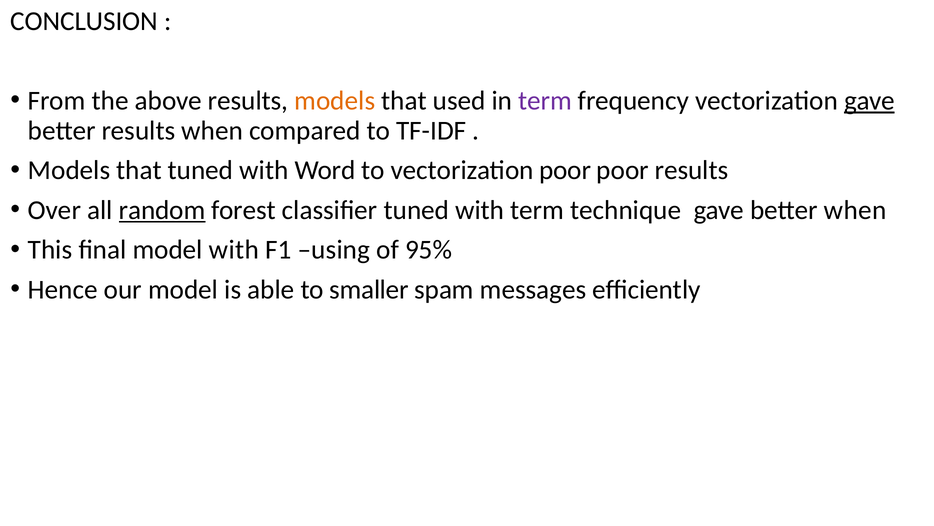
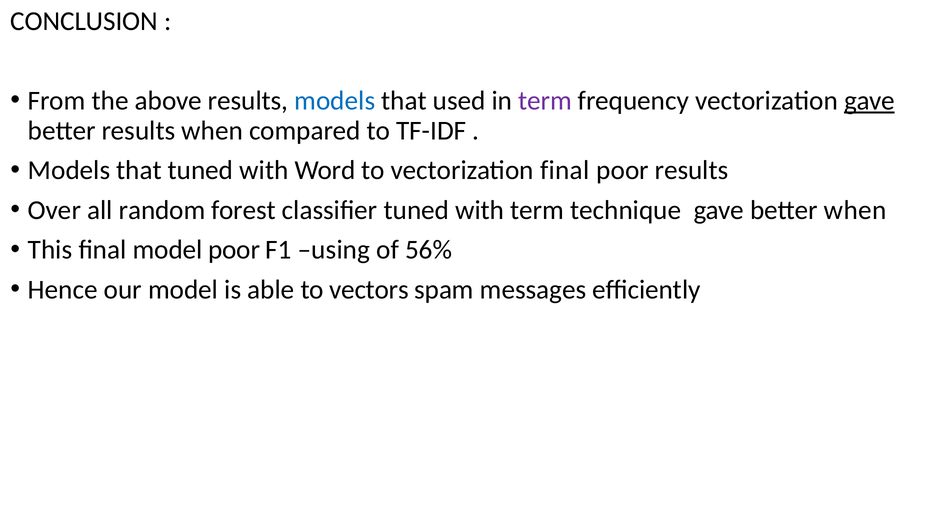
models at (335, 101) colour: orange -> blue
vectorization poor: poor -> final
random underline: present -> none
model with: with -> poor
95%: 95% -> 56%
smaller: smaller -> vectors
